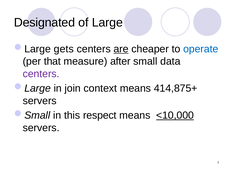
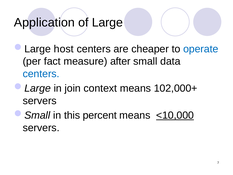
Designated: Designated -> Application
gets: gets -> host
are underline: present -> none
that: that -> fact
centers at (41, 74) colour: purple -> blue
414,875+: 414,875+ -> 102,000+
respect: respect -> percent
